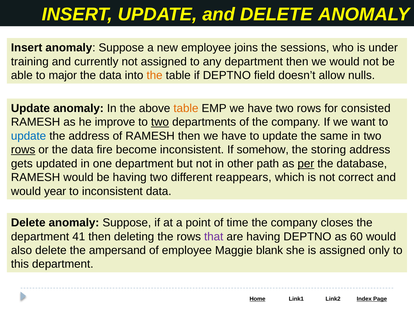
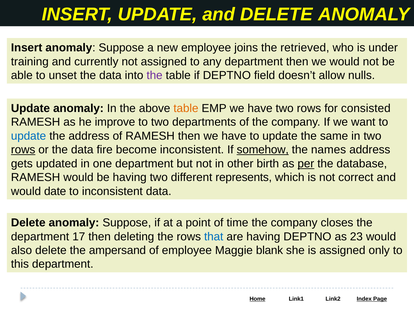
sessions: sessions -> retrieved
major: major -> unset
the at (155, 75) colour: orange -> purple
two at (160, 122) underline: present -> none
somehow underline: none -> present
storing: storing -> names
path: path -> birth
reappears: reappears -> represents
year: year -> date
41: 41 -> 17
that colour: purple -> blue
60: 60 -> 23
